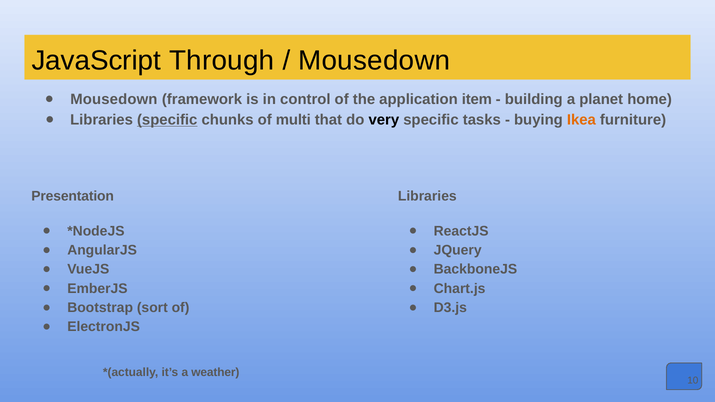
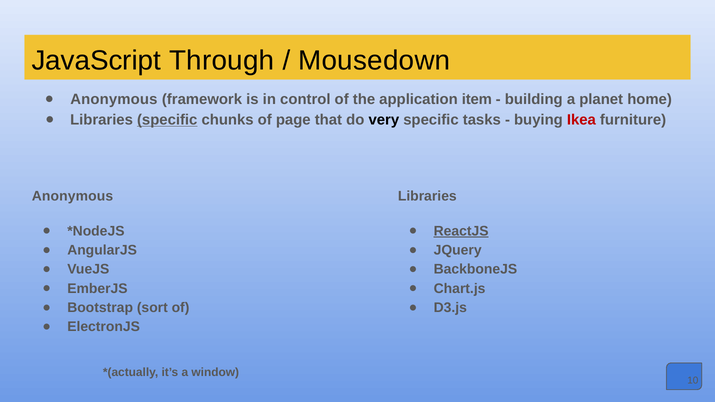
Mousedown at (114, 99): Mousedown -> Anonymous
multi: multi -> page
Ikea colour: orange -> red
Presentation at (73, 196): Presentation -> Anonymous
ReactJS underline: none -> present
weather: weather -> window
